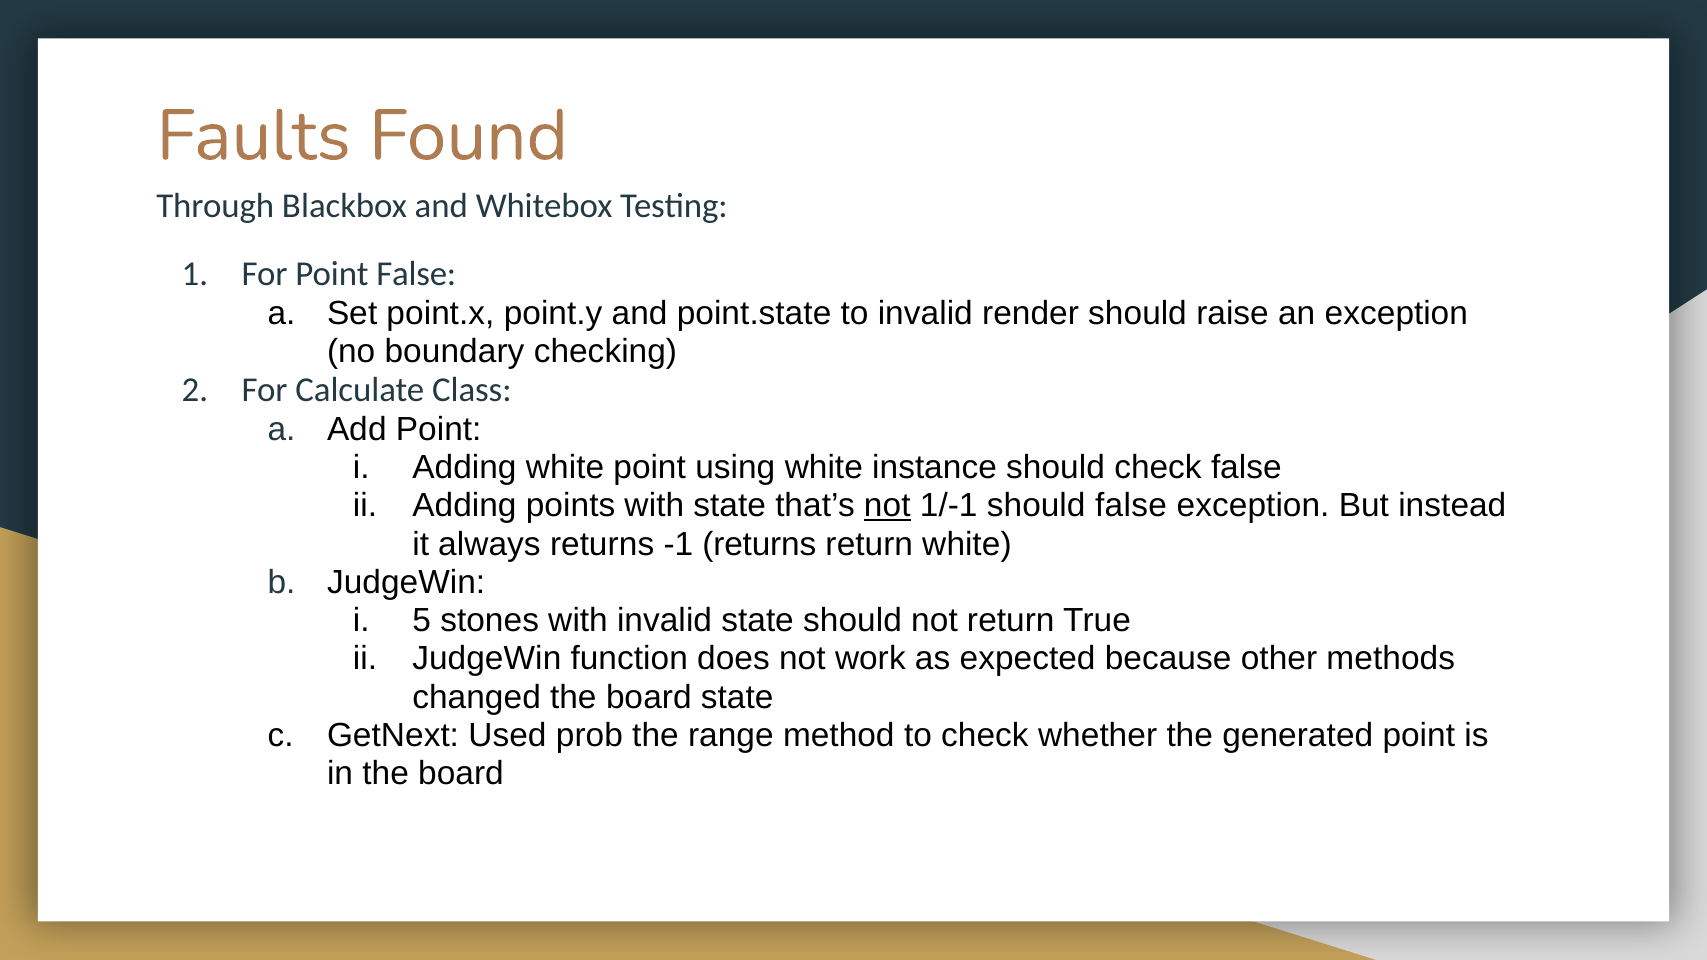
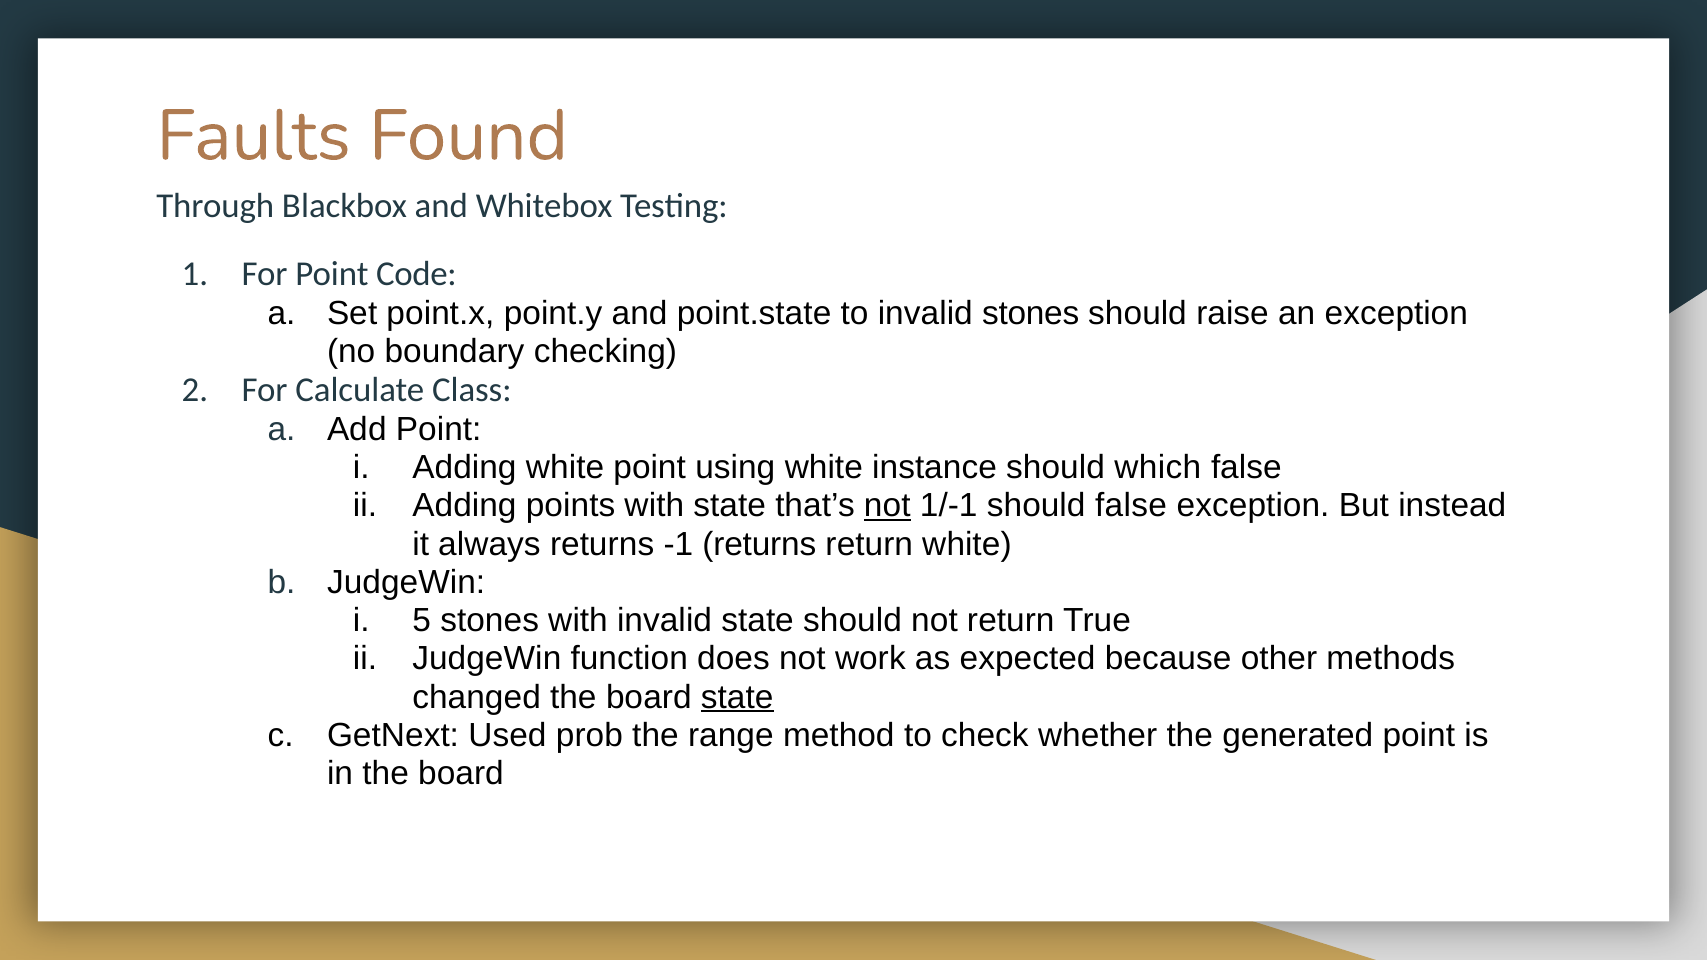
Point False: False -> Code
invalid render: render -> stones
should check: check -> which
state at (737, 697) underline: none -> present
